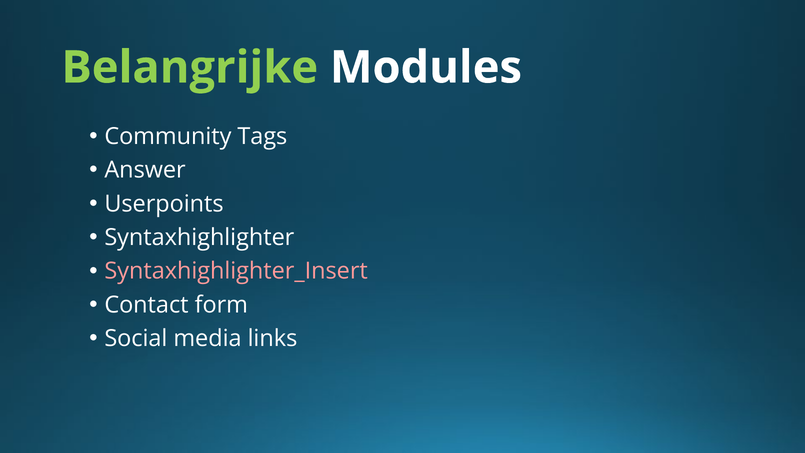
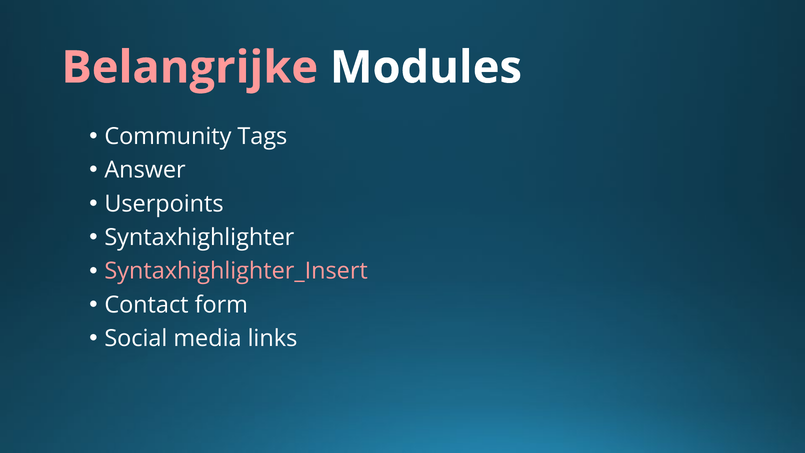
Belangrijke colour: light green -> pink
